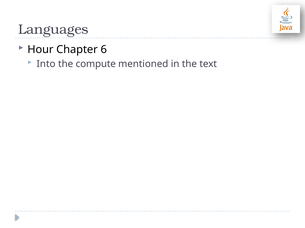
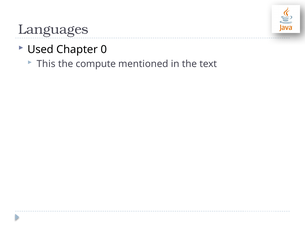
Hour: Hour -> Used
6: 6 -> 0
Into: Into -> This
